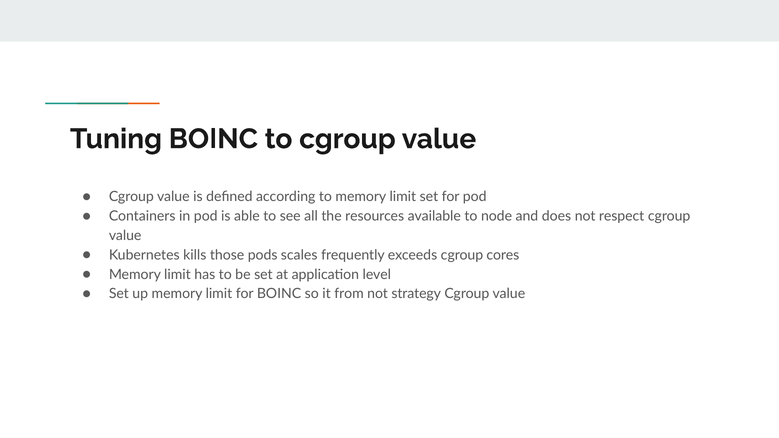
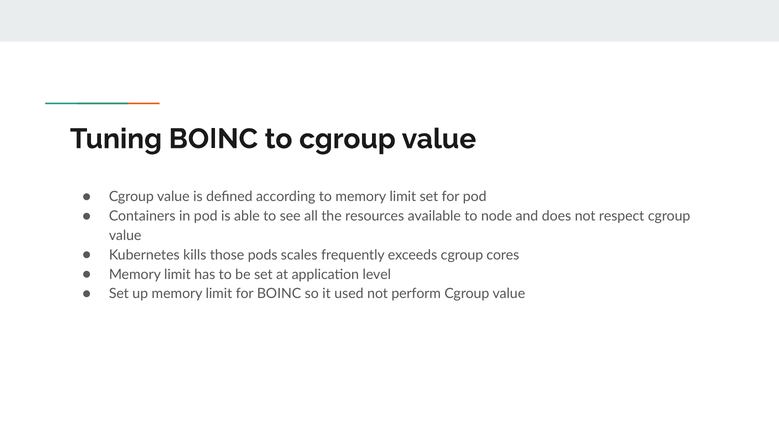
from: from -> used
strategy: strategy -> perform
